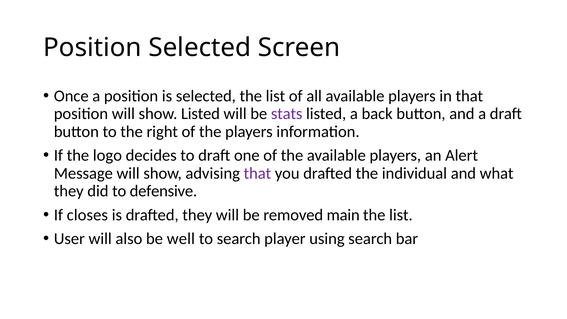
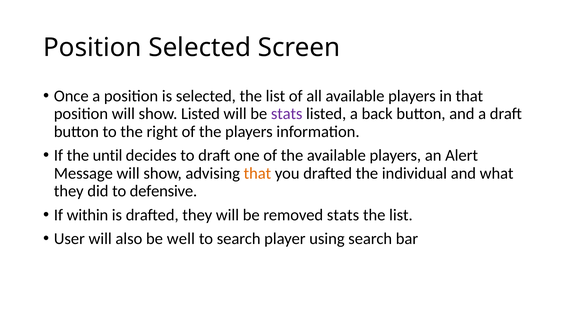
logo: logo -> until
that at (257, 173) colour: purple -> orange
closes: closes -> within
removed main: main -> stats
